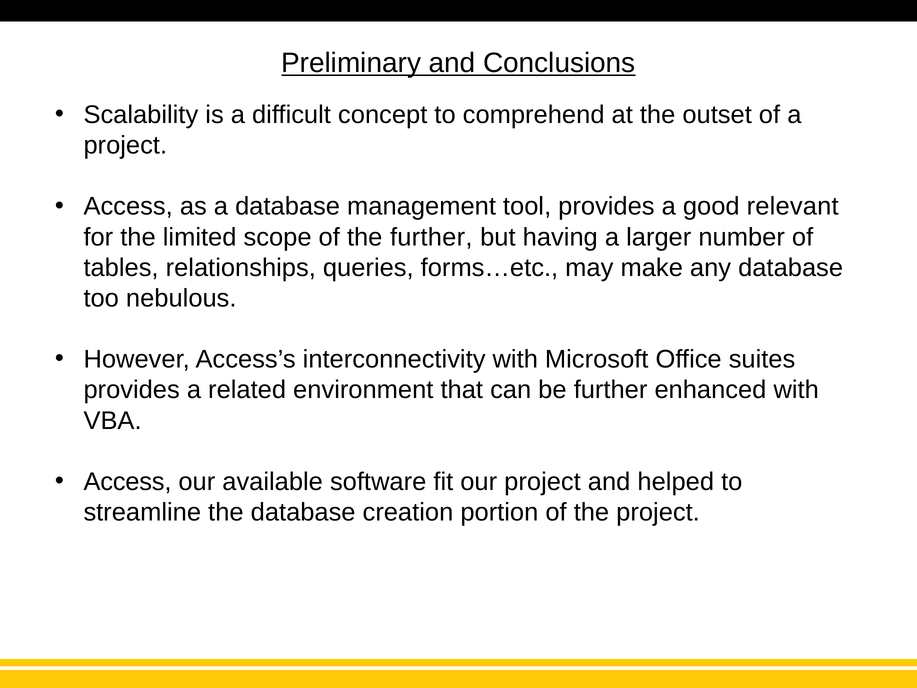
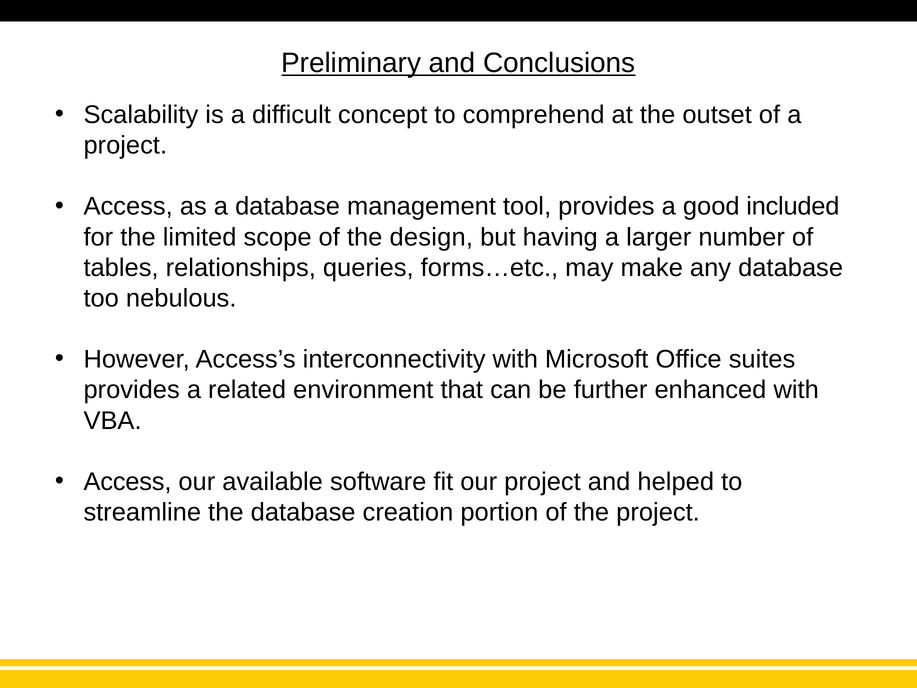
relevant: relevant -> included
the further: further -> design
